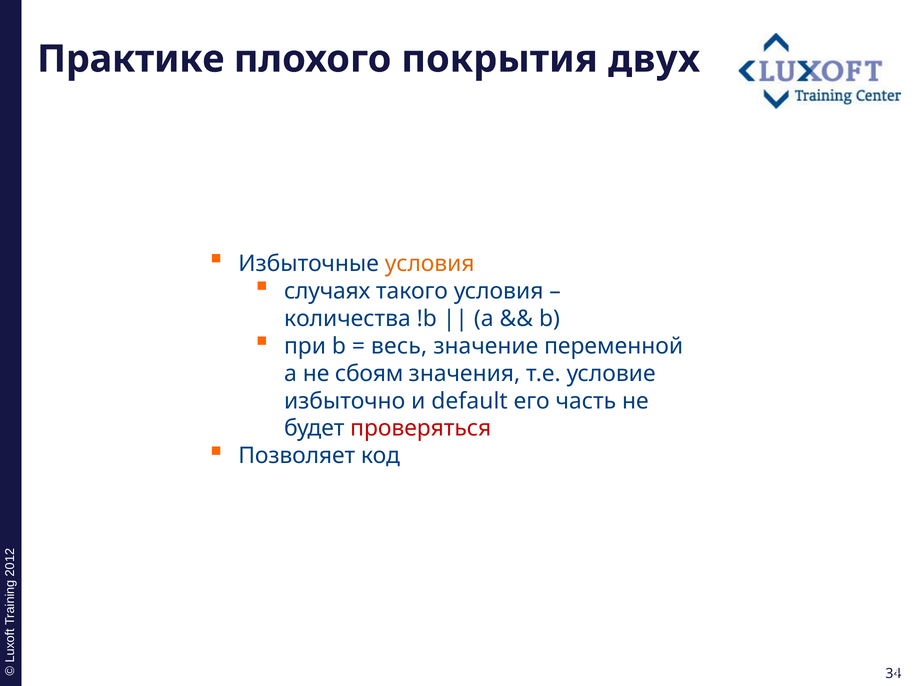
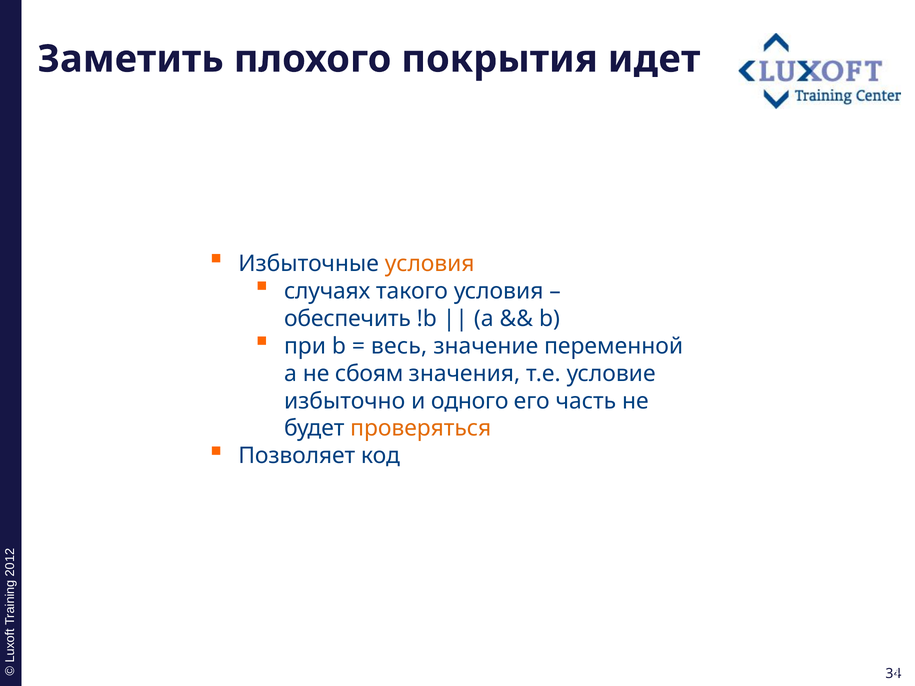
Практике: Практике -> Заметить
двух: двух -> идет
количества: количества -> обеспечить
default: default -> одного
проверяться colour: red -> orange
